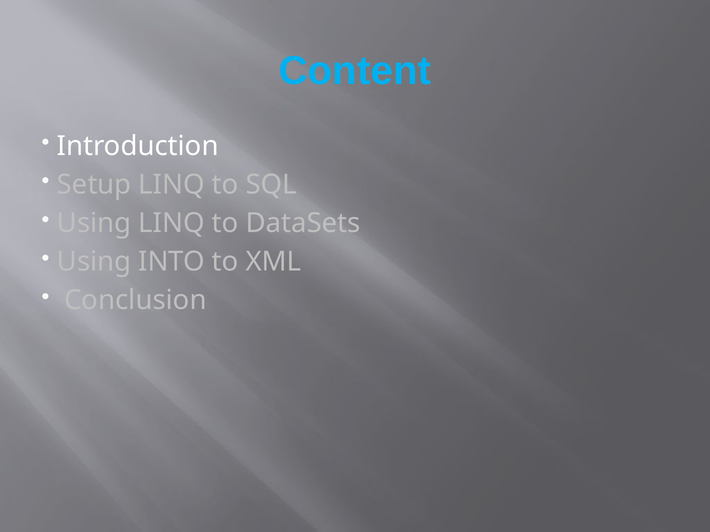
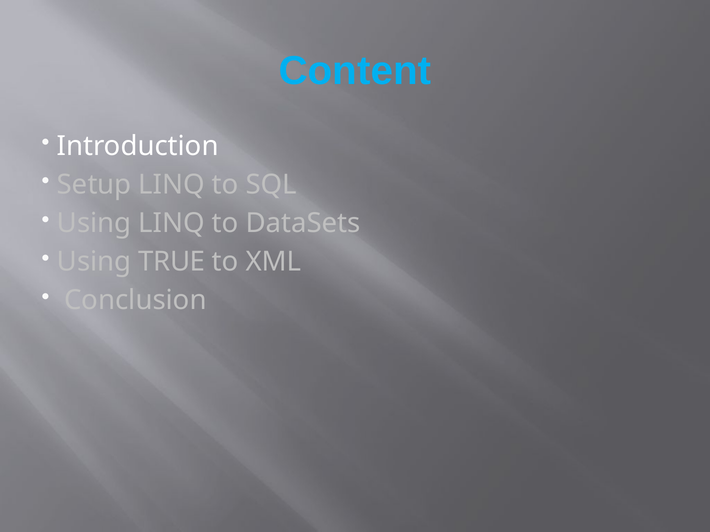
INTO: INTO -> TRUE
